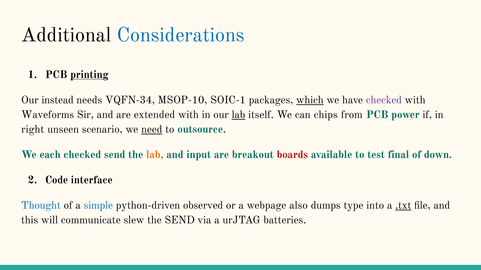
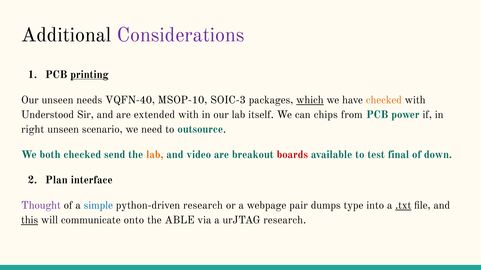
Considerations colour: blue -> purple
Our instead: instead -> unseen
VQFN-34: VQFN-34 -> VQFN-40
SOIC-1: SOIC-1 -> SOIC-3
checked at (384, 100) colour: purple -> orange
Waveforms: Waveforms -> Understood
lab at (239, 115) underline: present -> none
need underline: present -> none
each: each -> both
input: input -> video
Code: Code -> Plan
Thought colour: blue -> purple
python-driven observed: observed -> research
also: also -> pair
this underline: none -> present
slew: slew -> onto
the SEND: SEND -> ABLE
urJTAG batteries: batteries -> research
